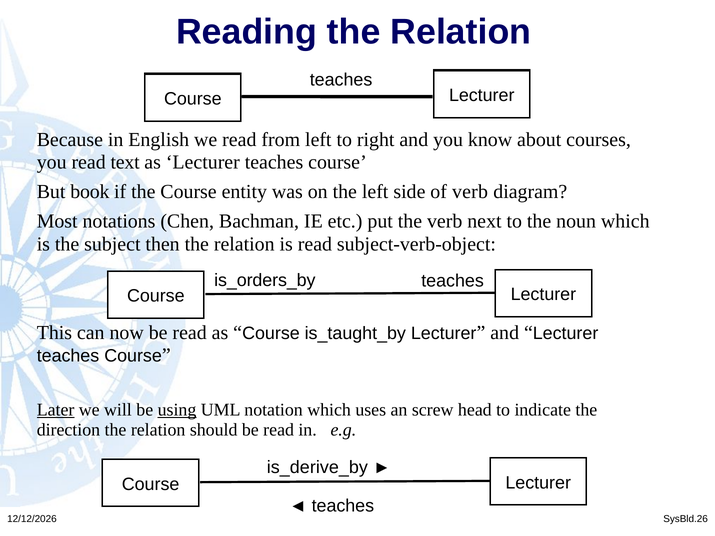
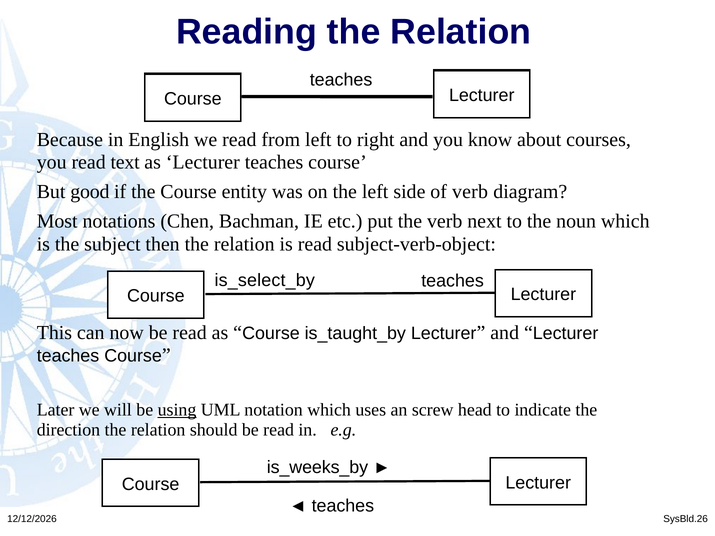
book: book -> good
is_orders_by: is_orders_by -> is_select_by
Later underline: present -> none
is_derive_by: is_derive_by -> is_weeks_by
